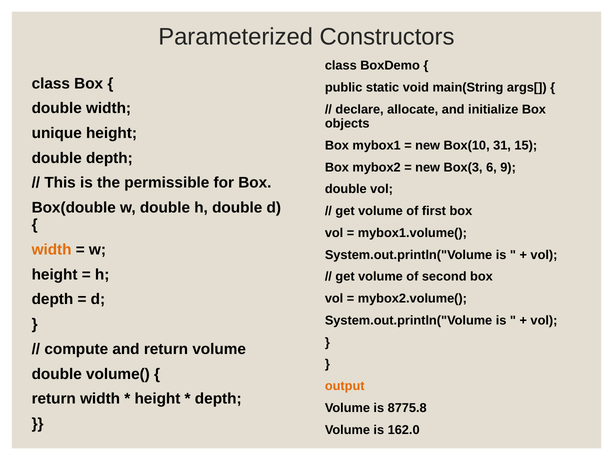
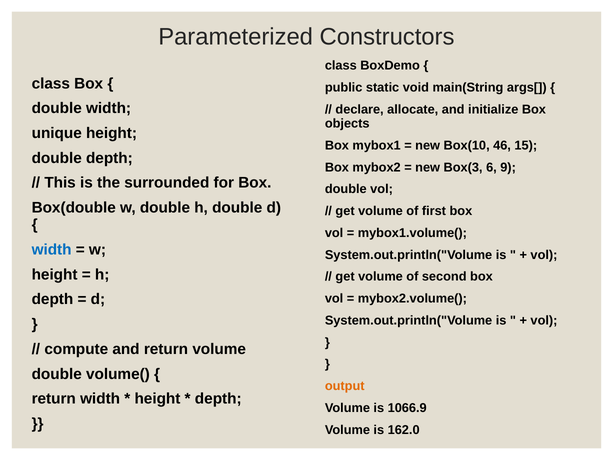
31: 31 -> 46
permissible: permissible -> surrounded
width at (52, 250) colour: orange -> blue
8775.8: 8775.8 -> 1066.9
